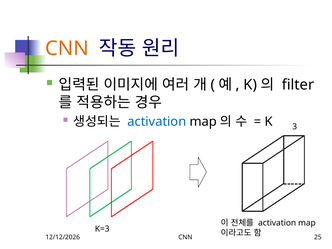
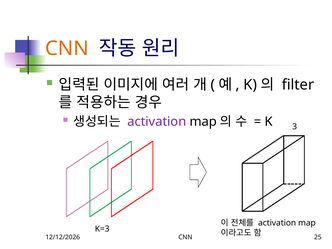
activation at (157, 122) colour: blue -> purple
